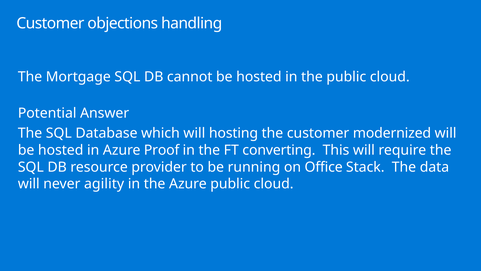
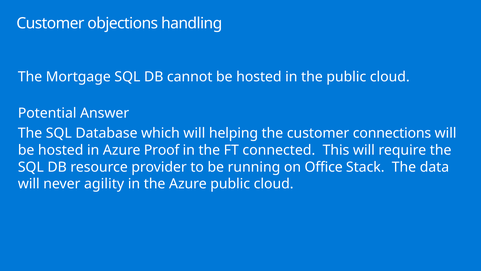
hosting: hosting -> helping
modernized: modernized -> connections
converting: converting -> connected
